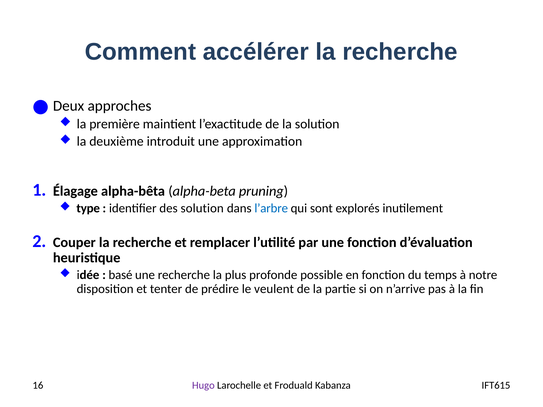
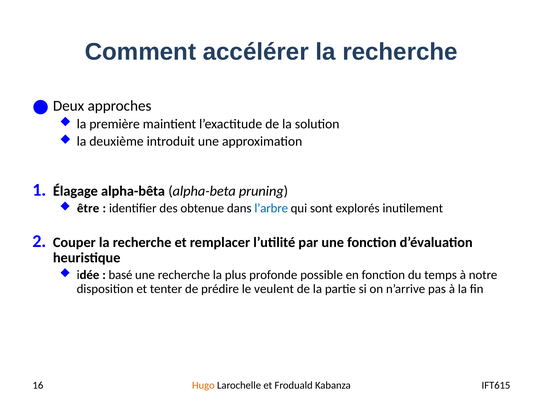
type: type -> être
des solution: solution -> obtenue
Hugo colour: purple -> orange
